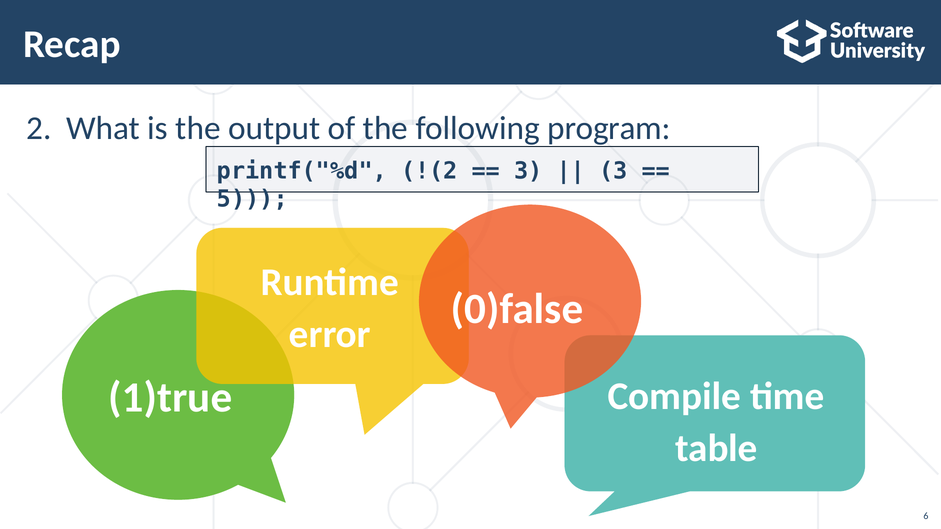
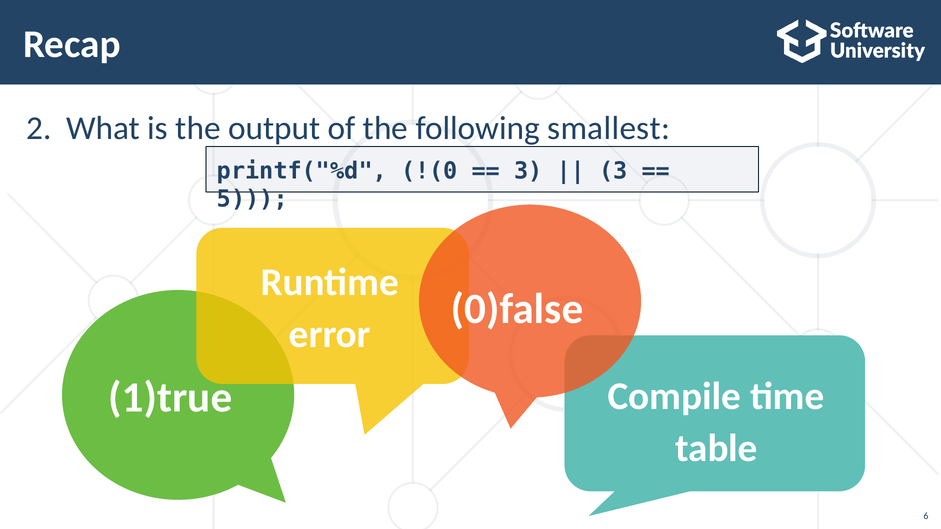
program: program -> smallest
!(2: !(2 -> !(0
